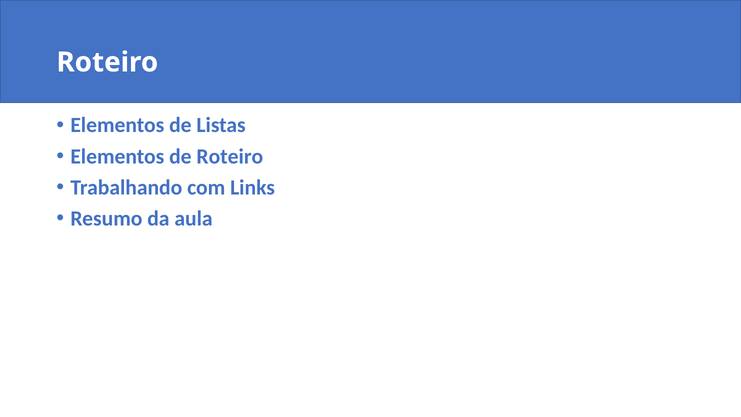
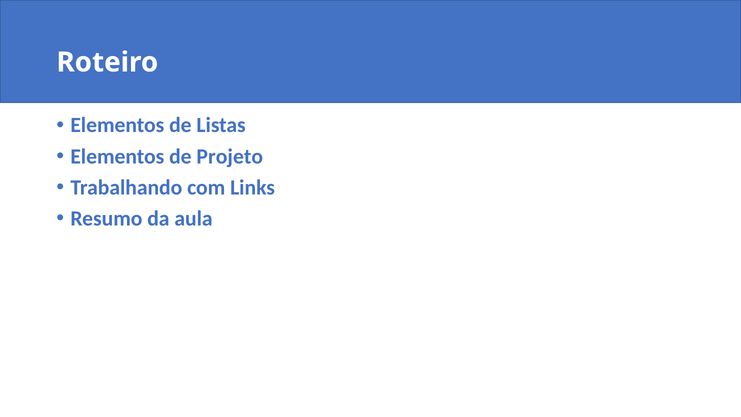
de Roteiro: Roteiro -> Projeto
